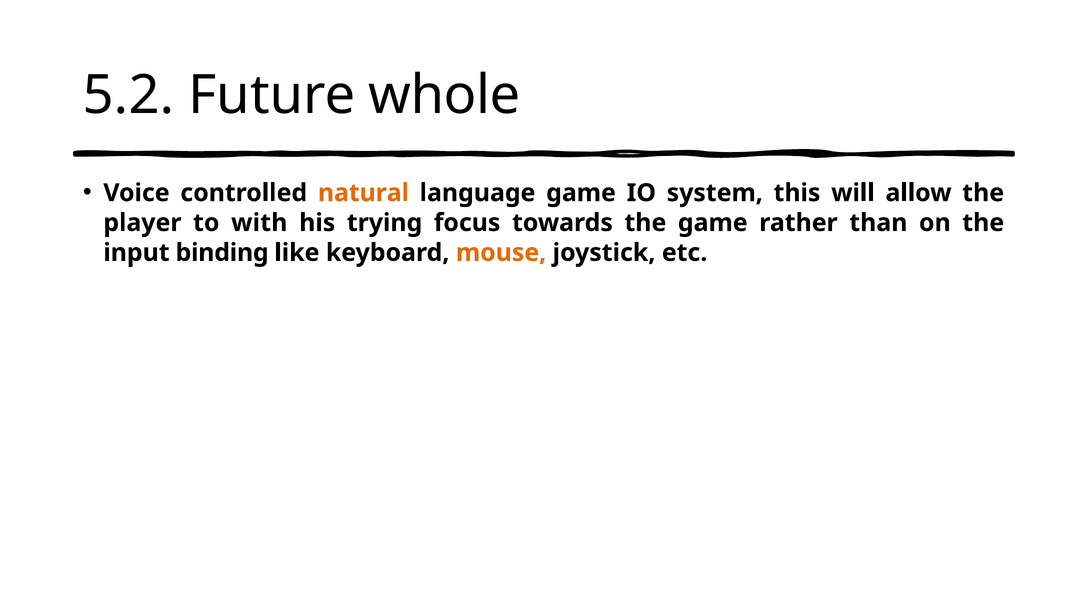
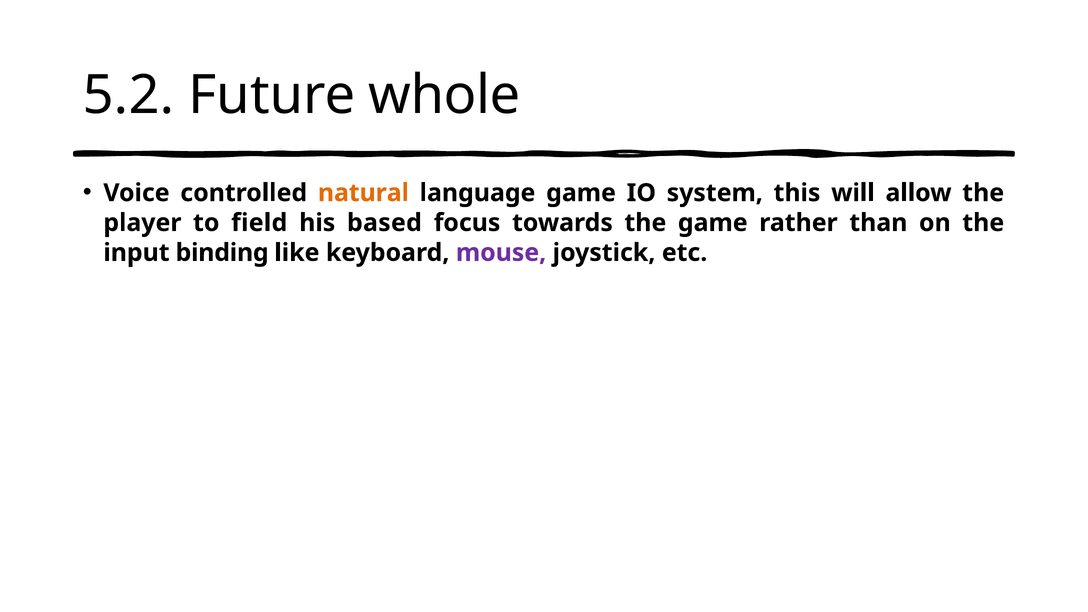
with: with -> field
trying: trying -> based
mouse colour: orange -> purple
